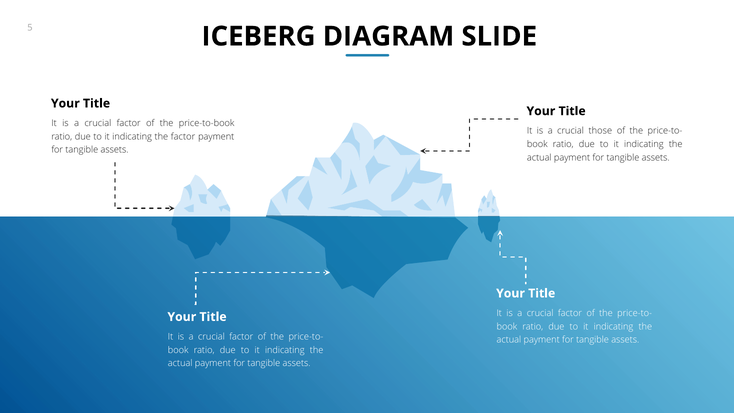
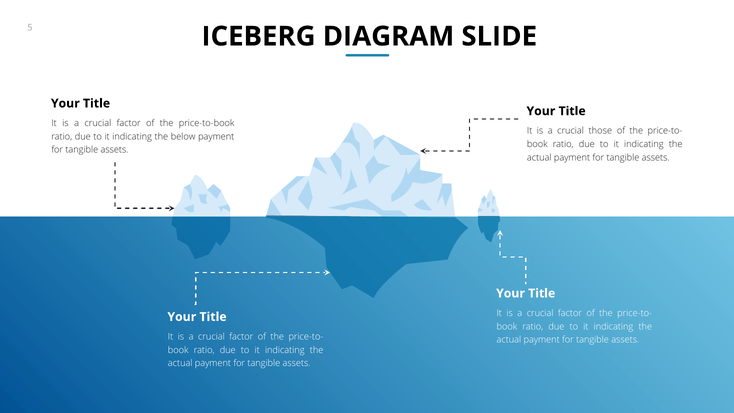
the factor: factor -> below
